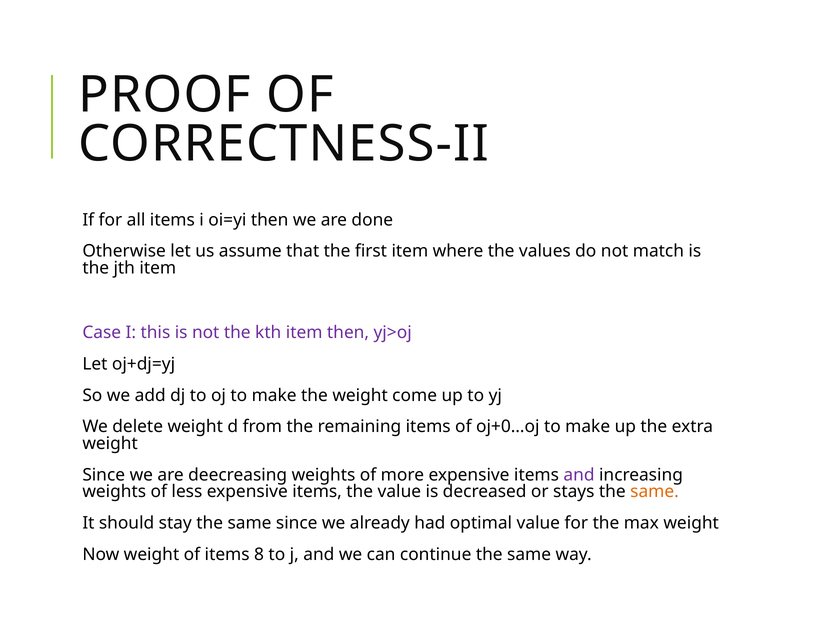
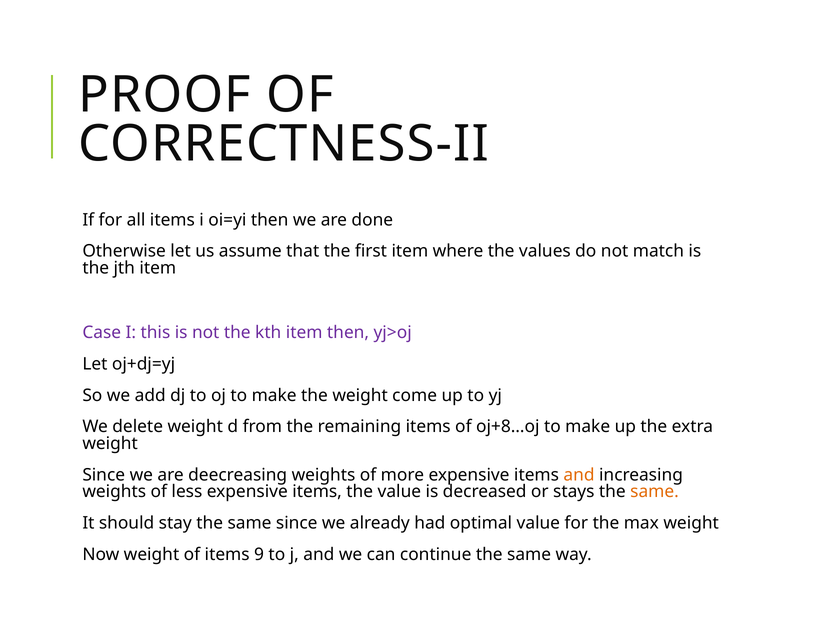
oj+0…oj: oj+0…oj -> oj+8…oj
and at (579, 475) colour: purple -> orange
8: 8 -> 9
